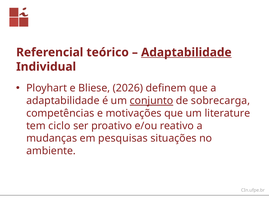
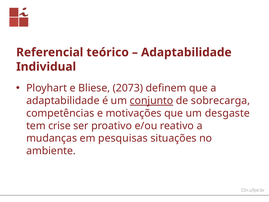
Adaptabilidade at (186, 52) underline: present -> none
2026: 2026 -> 2073
literature: literature -> desgaste
ciclo: ciclo -> crise
